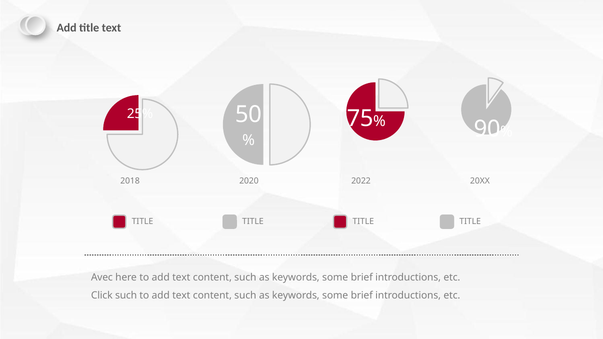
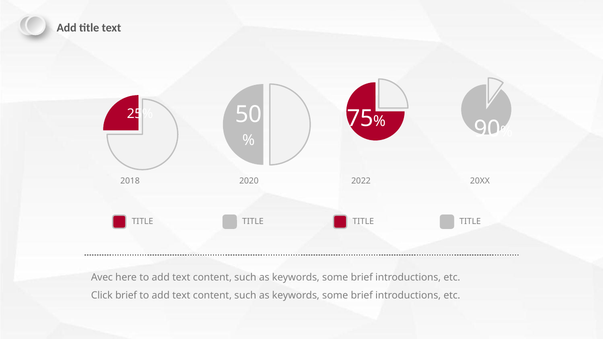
Click such: such -> brief
